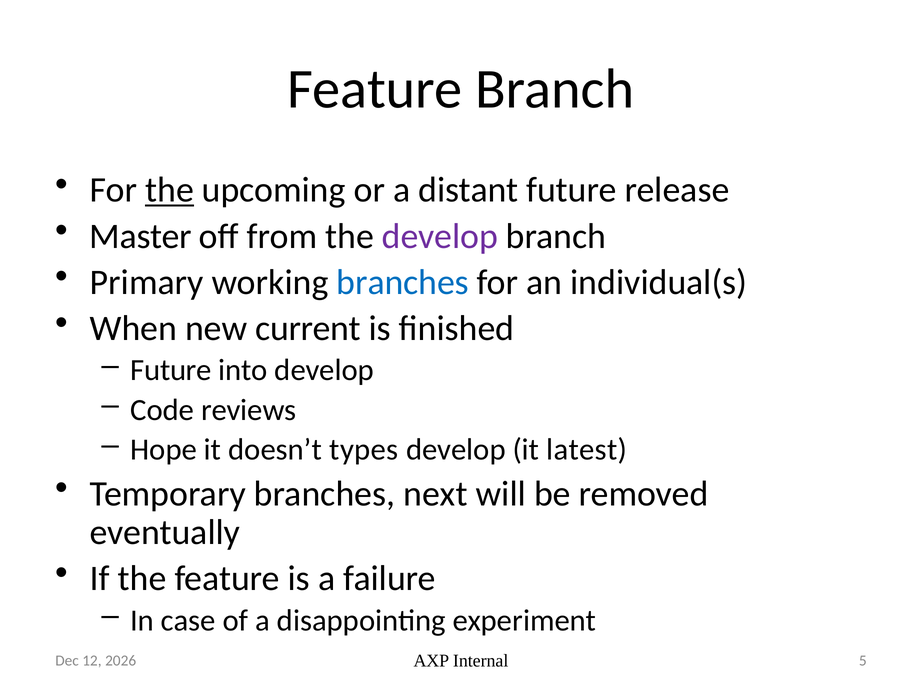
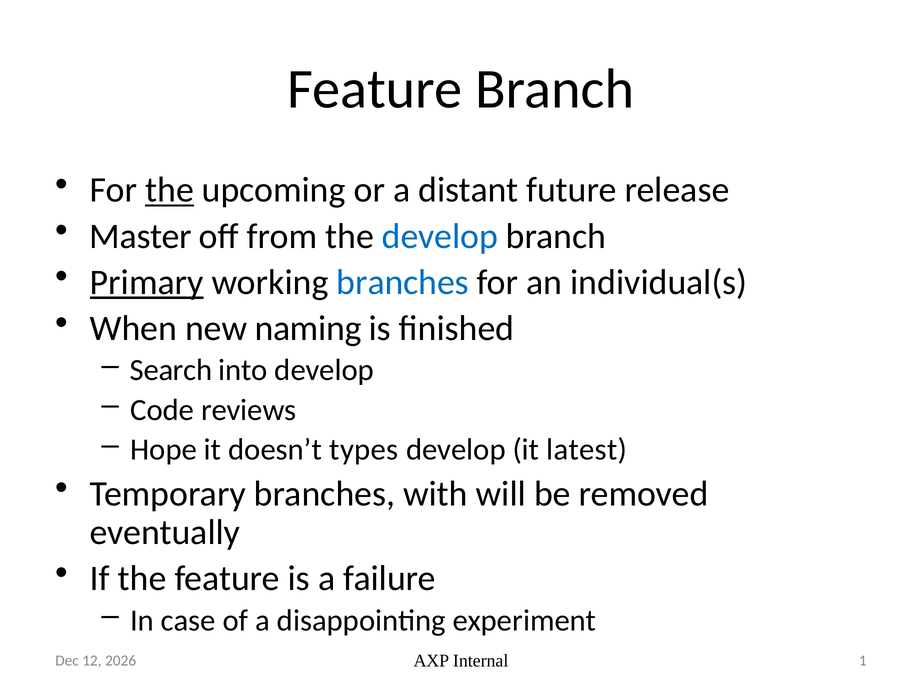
develop at (440, 236) colour: purple -> blue
Primary underline: none -> present
current: current -> naming
Future at (171, 370): Future -> Search
next: next -> with
5: 5 -> 1
